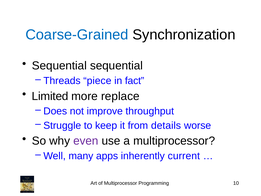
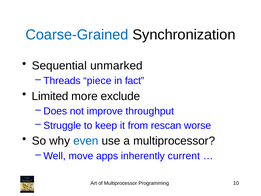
Sequential sequential: sequential -> unmarked
replace: replace -> exclude
details: details -> rescan
even colour: purple -> blue
many: many -> move
